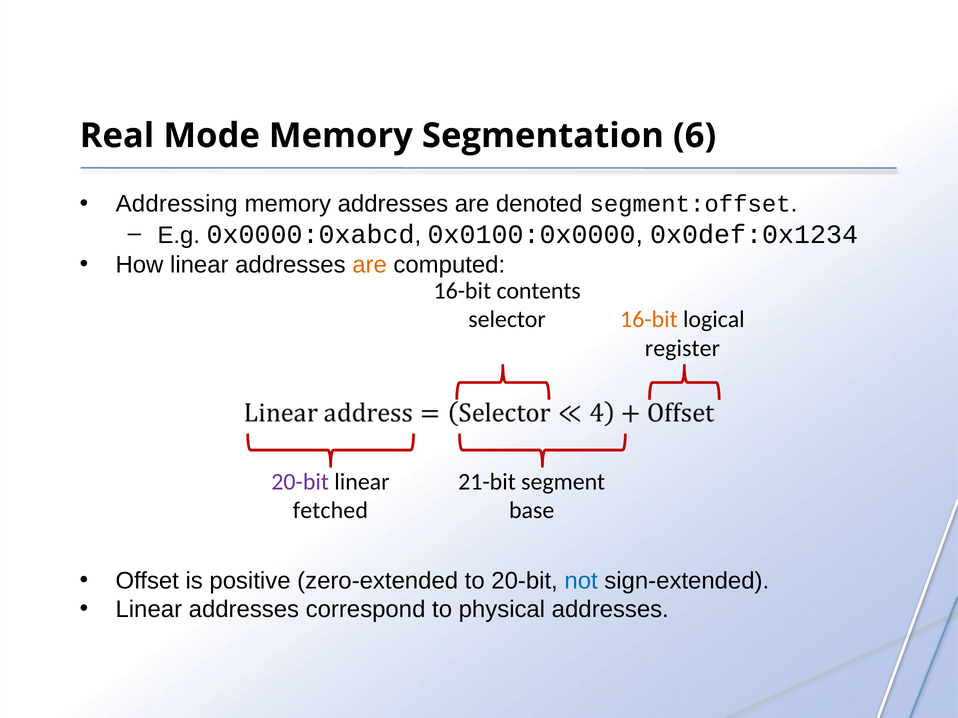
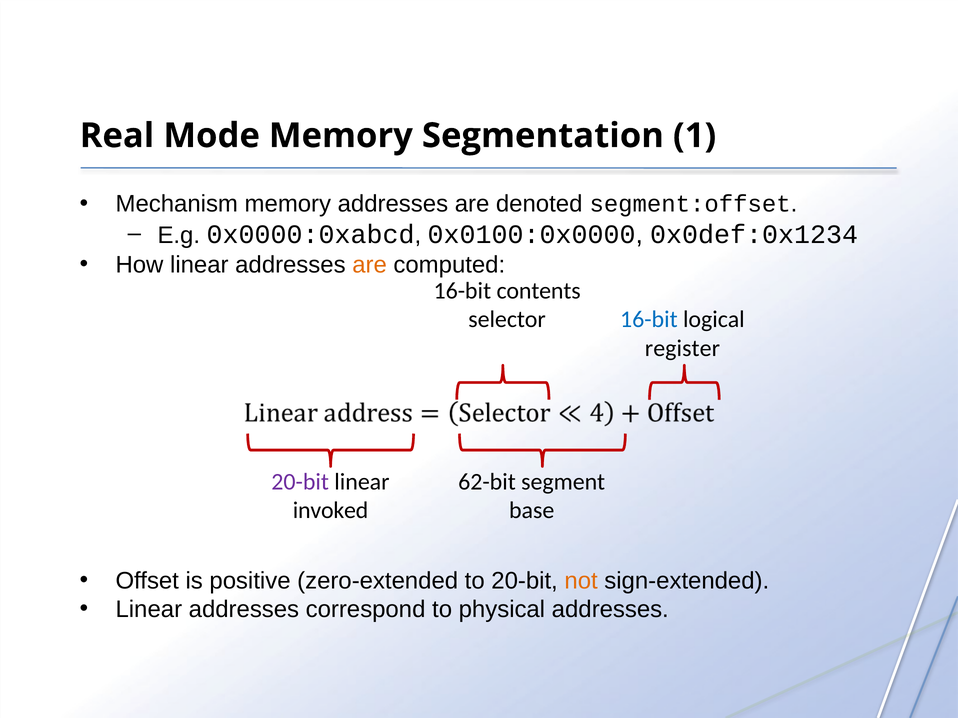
6: 6 -> 1
Addressing: Addressing -> Mechanism
16-bit at (649, 320) colour: orange -> blue
21-bit: 21-bit -> 62-bit
fetched: fetched -> invoked
not colour: blue -> orange
